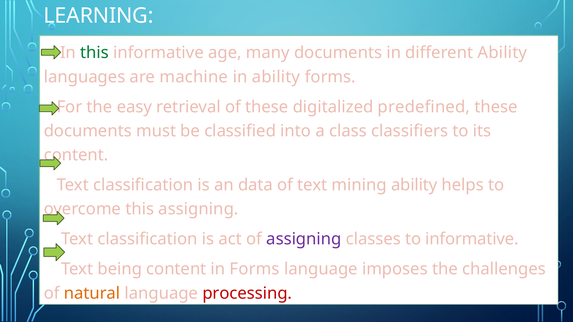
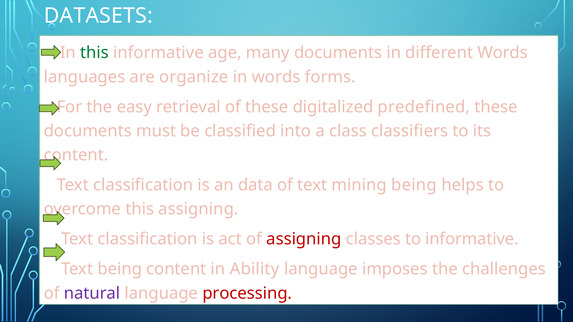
LEARNING: LEARNING -> DATASETS
different Ability: Ability -> Words
machine: machine -> organize
in ability: ability -> words
mining ability: ability -> being
assigning at (304, 239) colour: purple -> red
in Forms: Forms -> Ability
natural colour: orange -> purple
